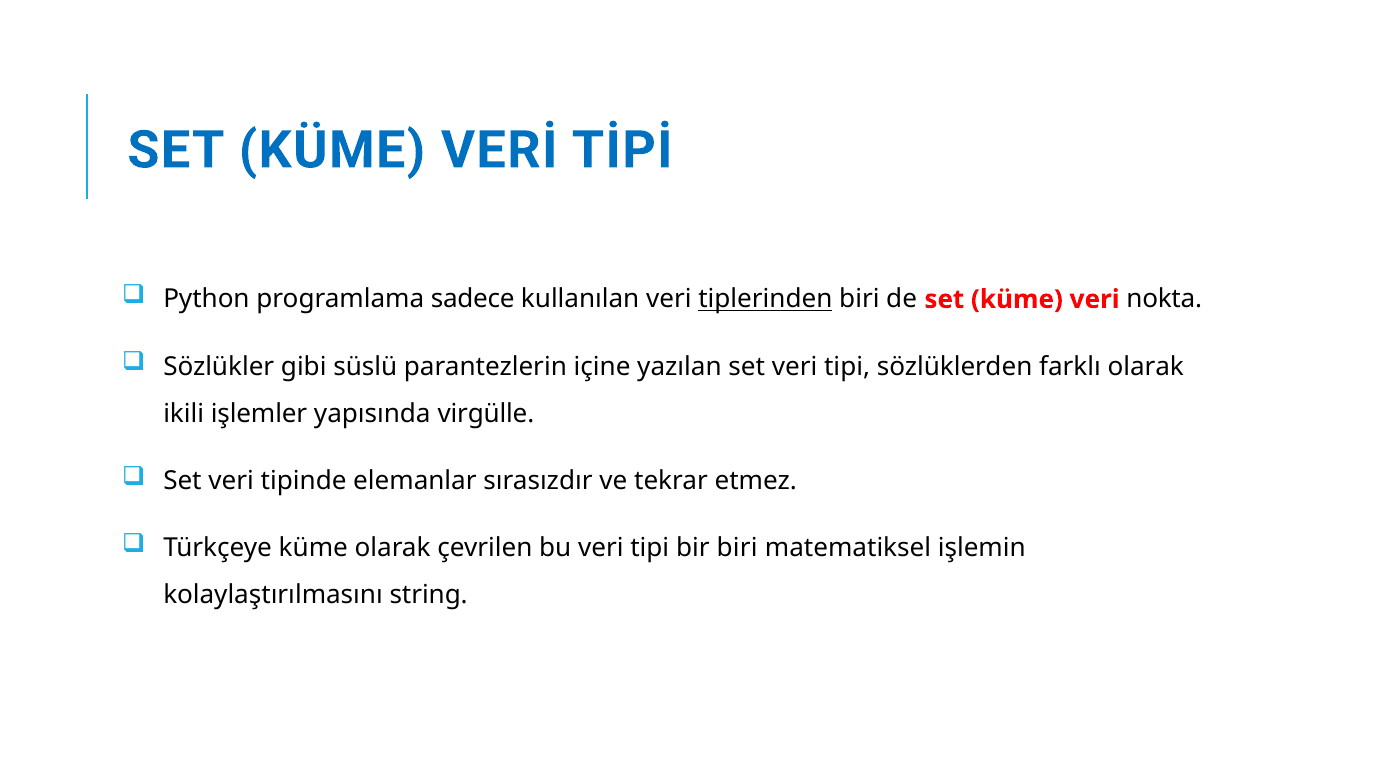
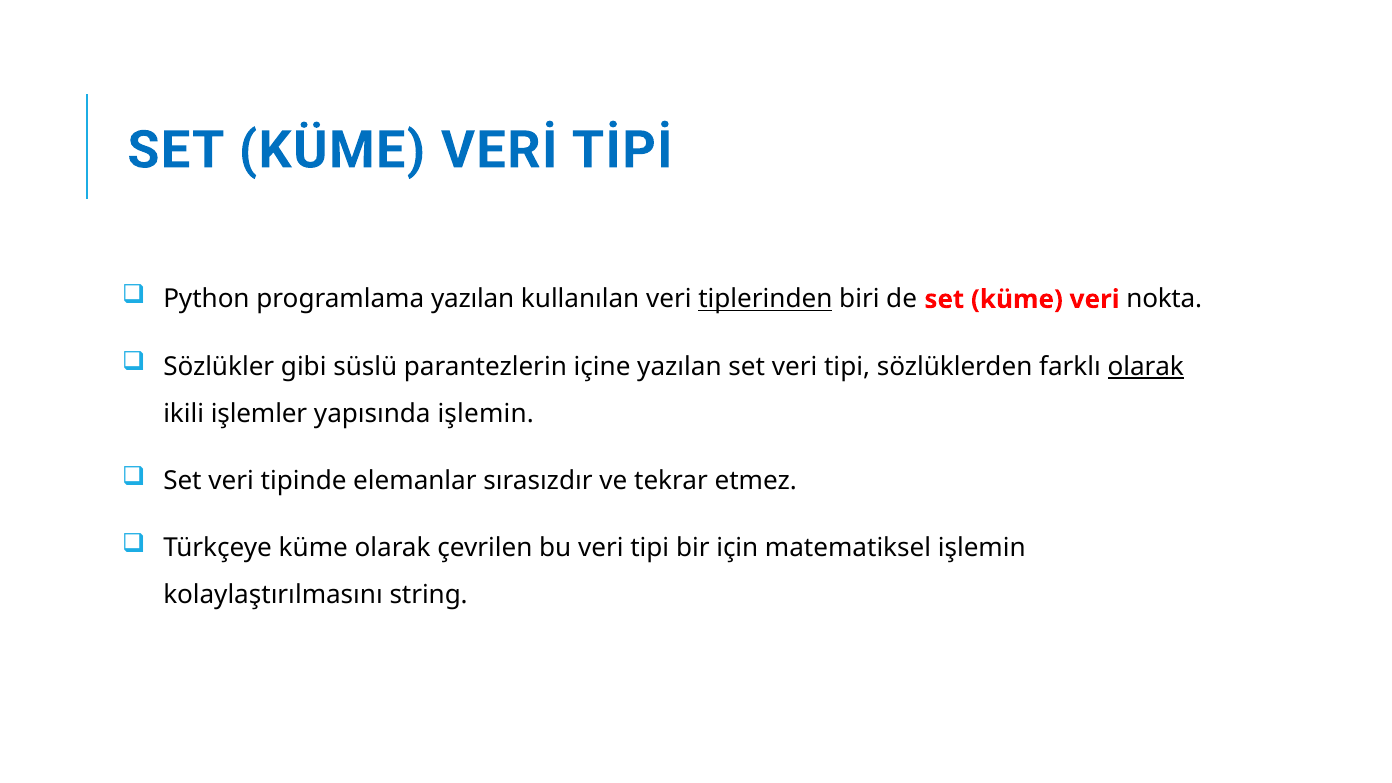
programlama sadece: sadece -> yazılan
olarak at (1146, 367) underline: none -> present
yapısında virgülle: virgülle -> işlemin
bir biri: biri -> için
